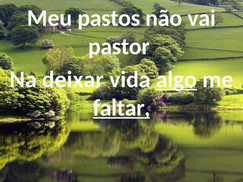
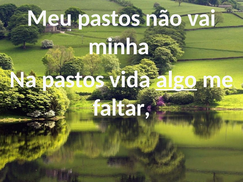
pastor: pastor -> minha
Na deixar: deixar -> pastos
faltar underline: present -> none
